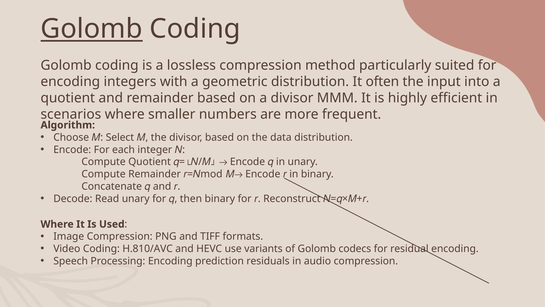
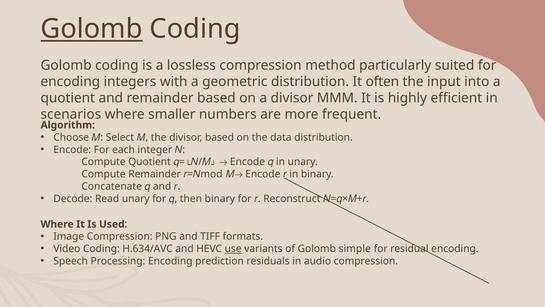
H.810/AVC: H.810/AVC -> H.634/AVC
use underline: none -> present
codecs: codecs -> simple
